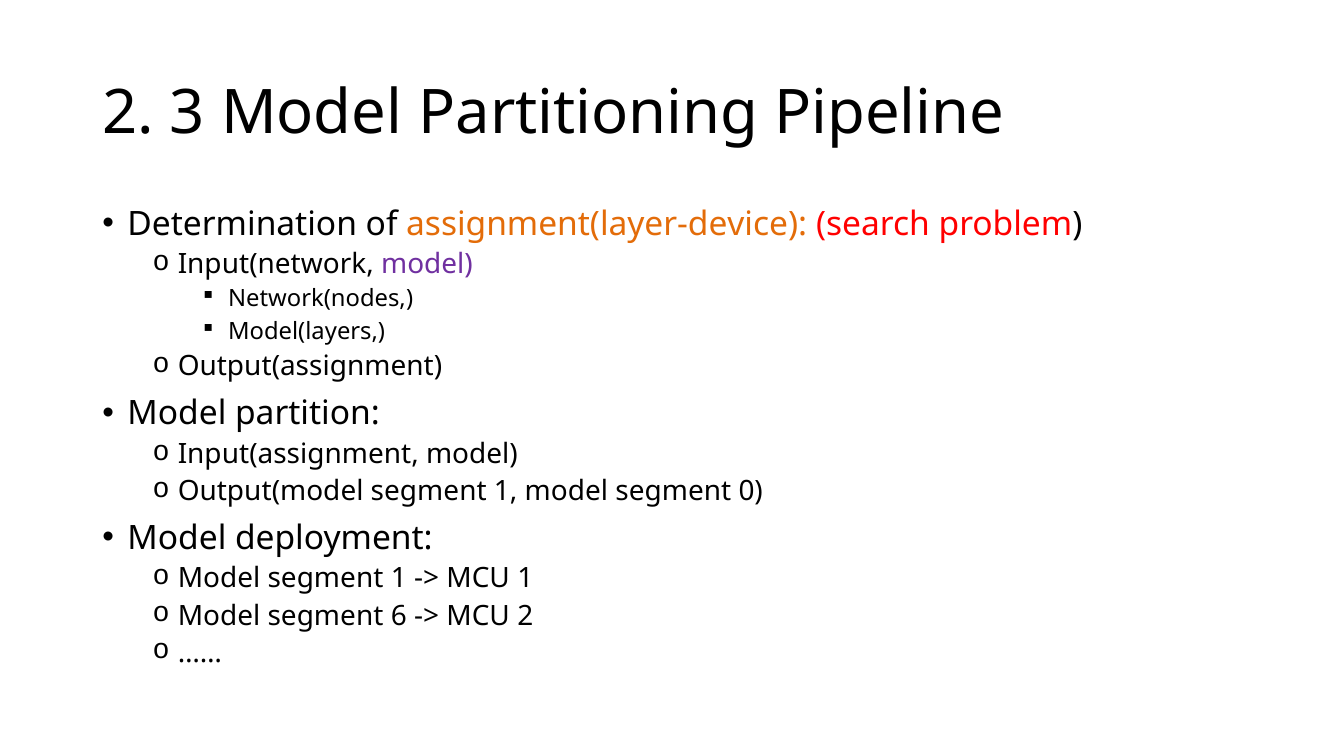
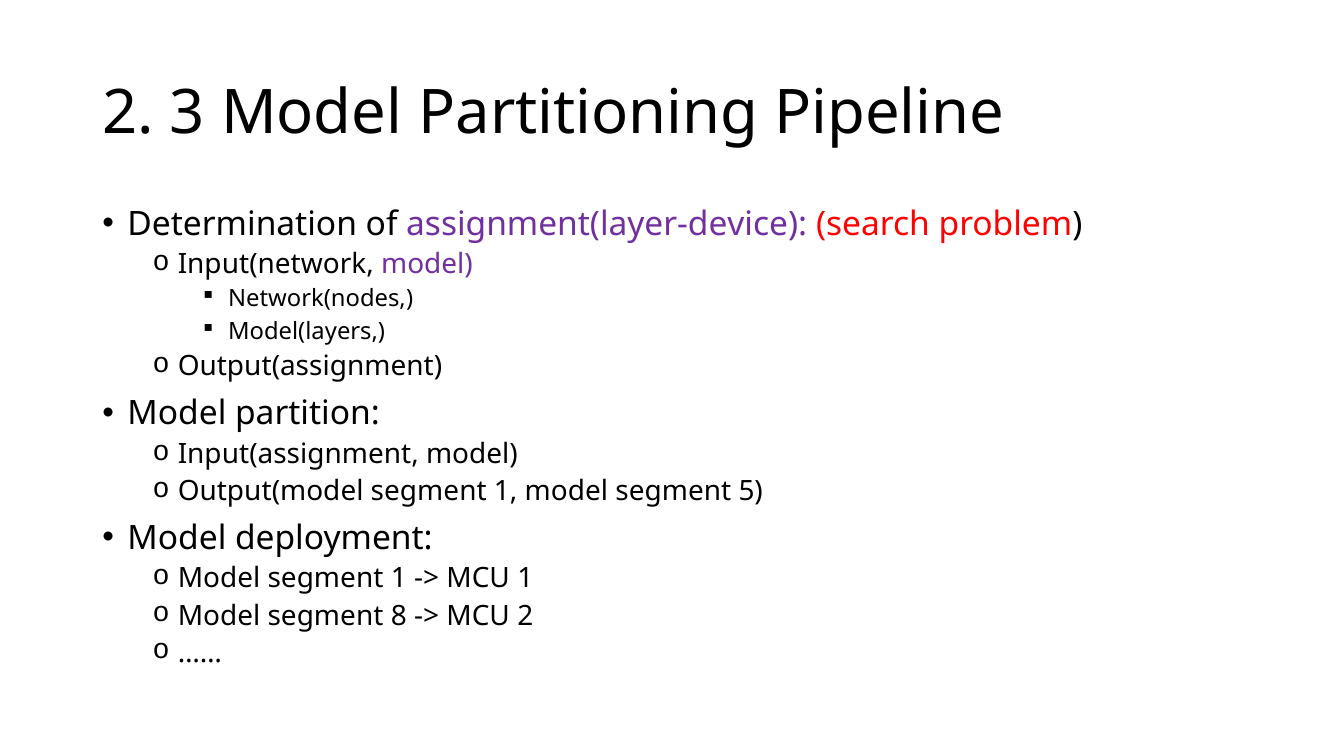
assignment(layer-device colour: orange -> purple
0: 0 -> 5
6: 6 -> 8
